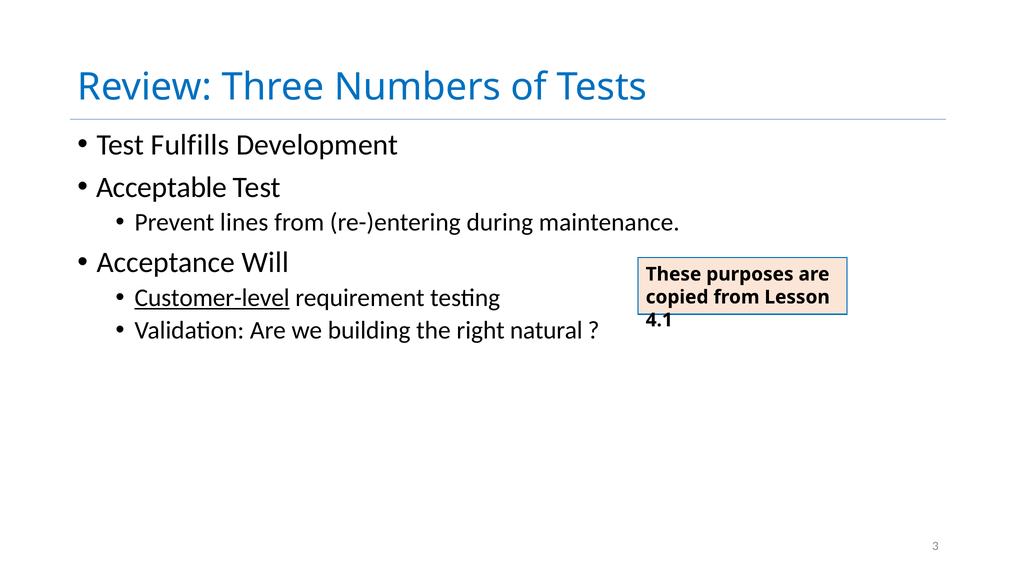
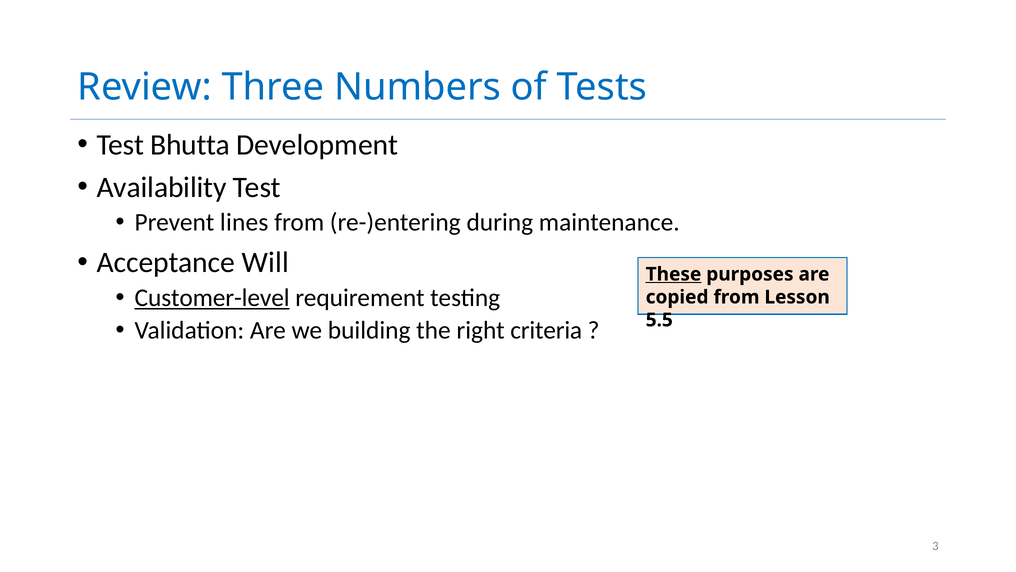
Fulfills: Fulfills -> Bhutta
Acceptable: Acceptable -> Availability
These underline: none -> present
4.1: 4.1 -> 5.5
natural: natural -> criteria
